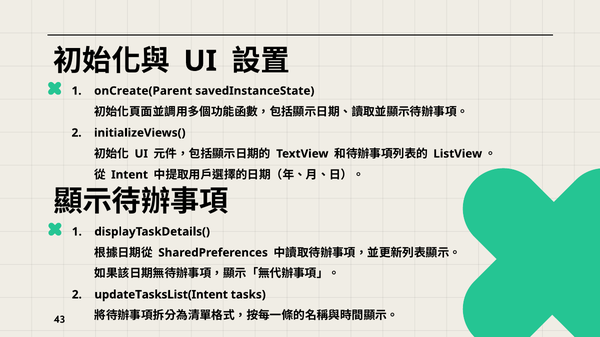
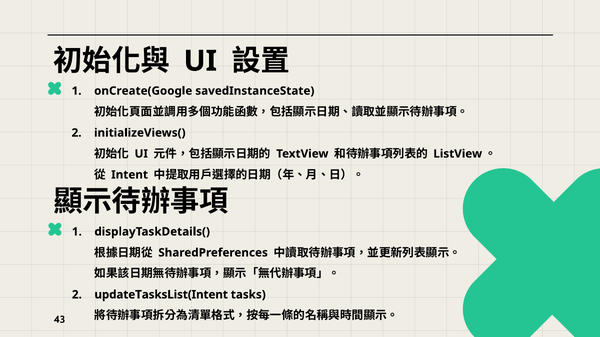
onCreate(Parent: onCreate(Parent -> onCreate(Google
